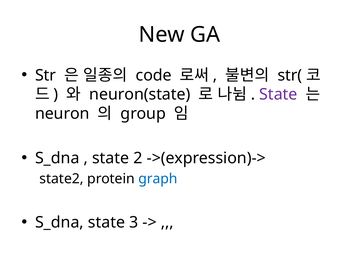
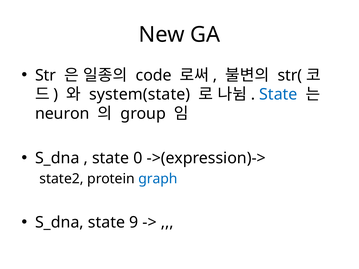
neuron(state: neuron(state -> system(state
State at (278, 94) colour: purple -> blue
2: 2 -> 0
3: 3 -> 9
